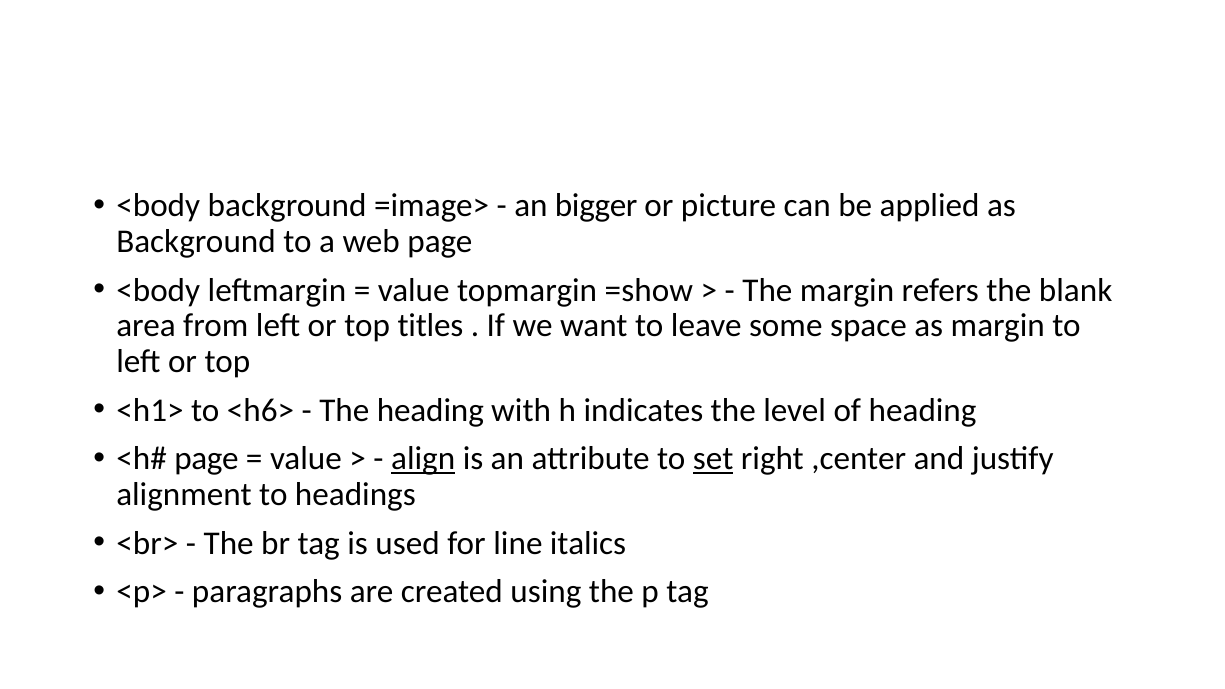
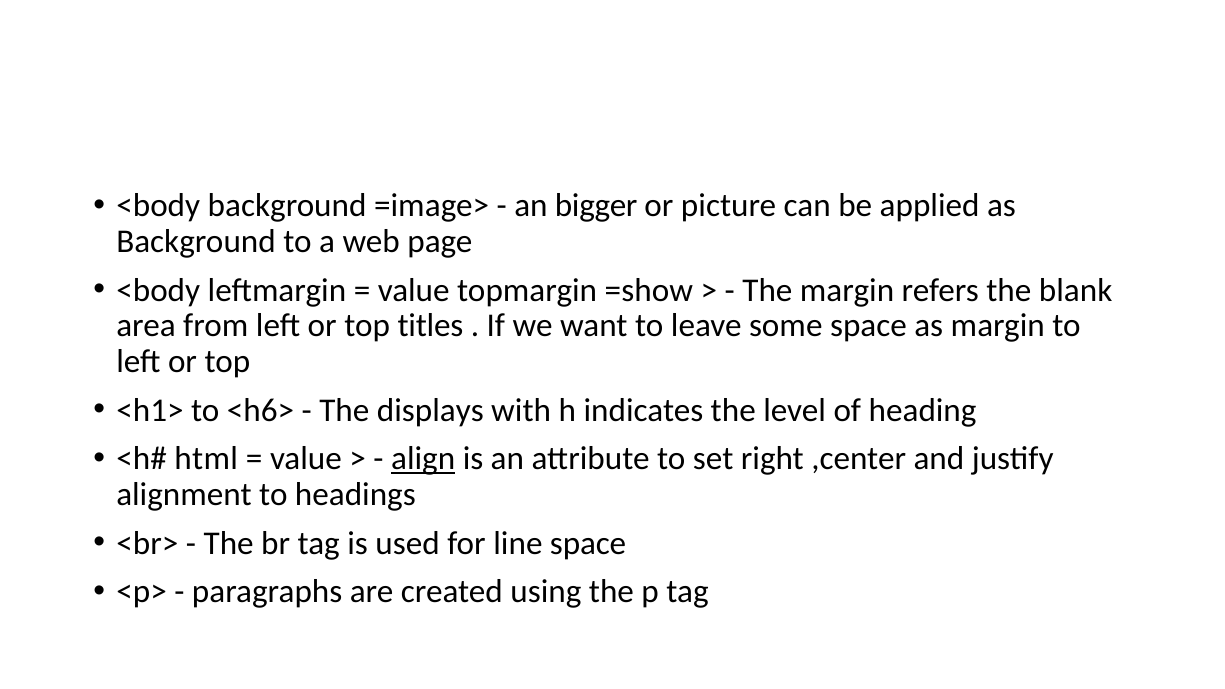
The heading: heading -> displays
page at (207, 459): page -> html
set underline: present -> none
line italics: italics -> space
